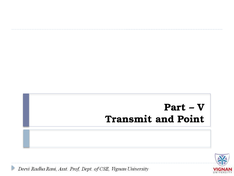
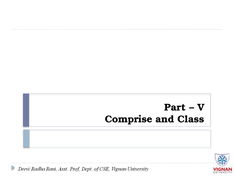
Transmit: Transmit -> Comprise
Point: Point -> Class
